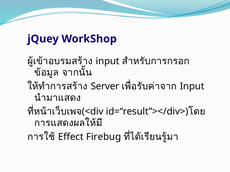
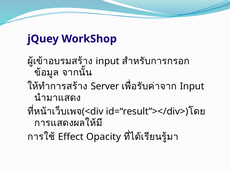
Firebug: Firebug -> Opacity
